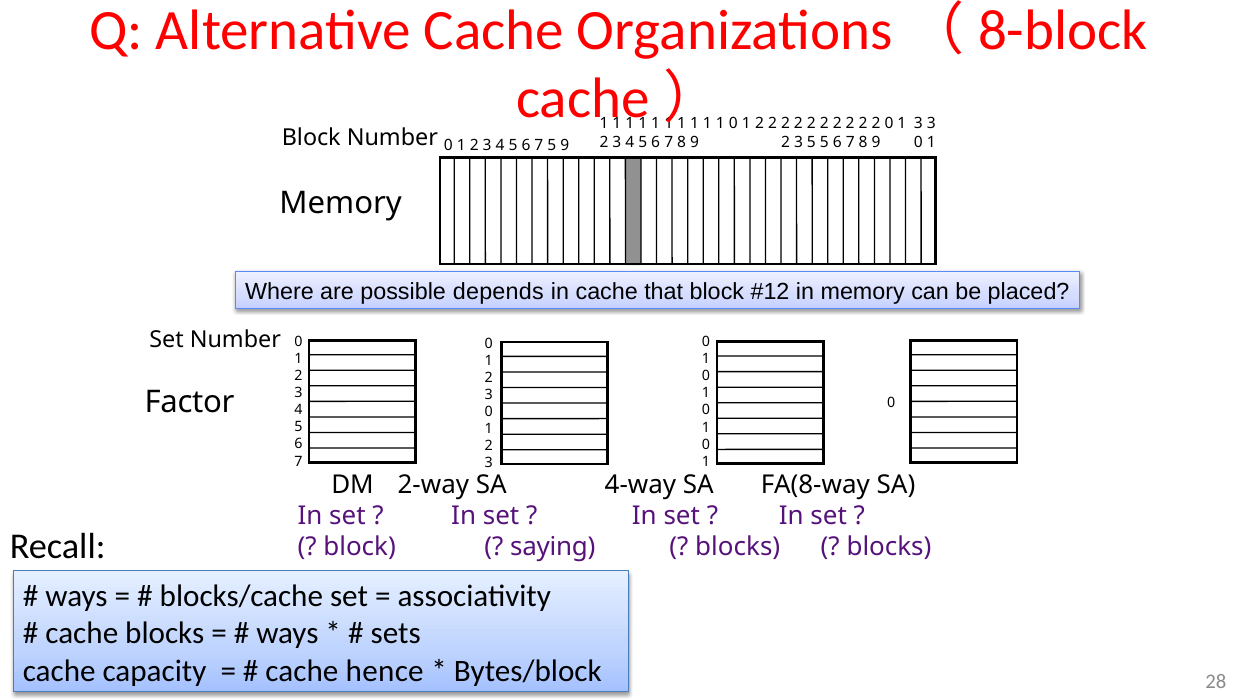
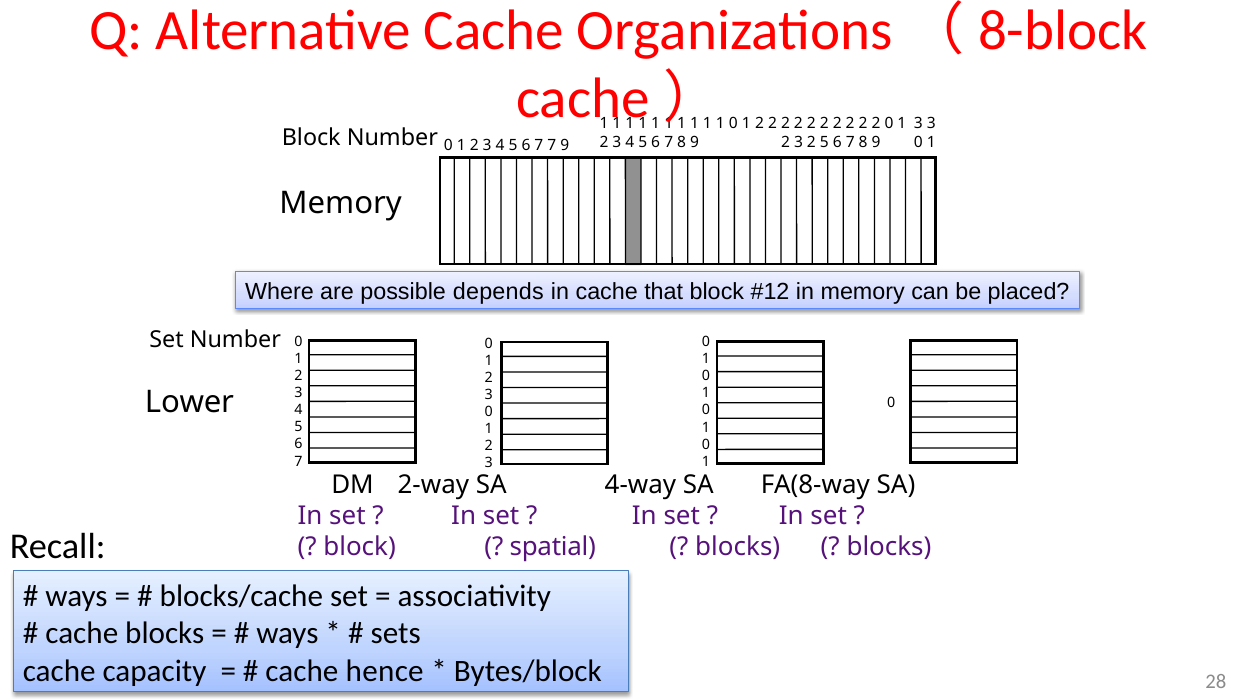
3 5: 5 -> 2
7 5: 5 -> 7
Factor: Factor -> Lower
saying: saying -> spatial
